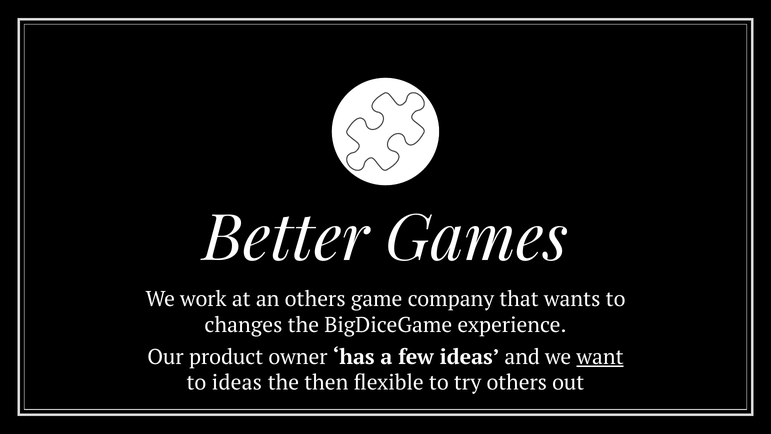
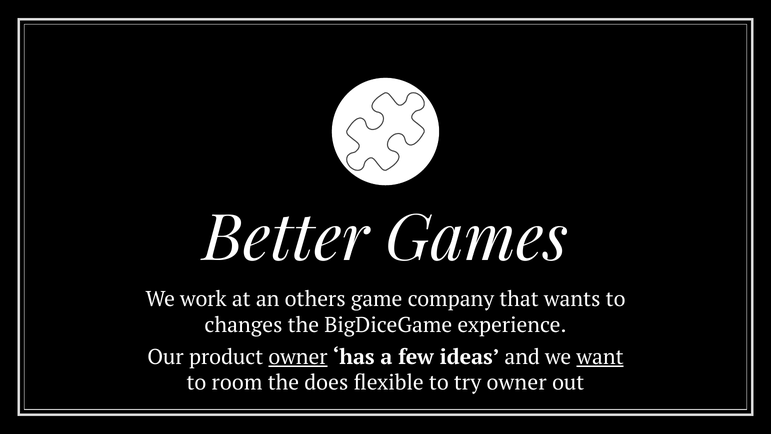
owner at (298, 357) underline: none -> present
to ideas: ideas -> room
then: then -> does
try others: others -> owner
